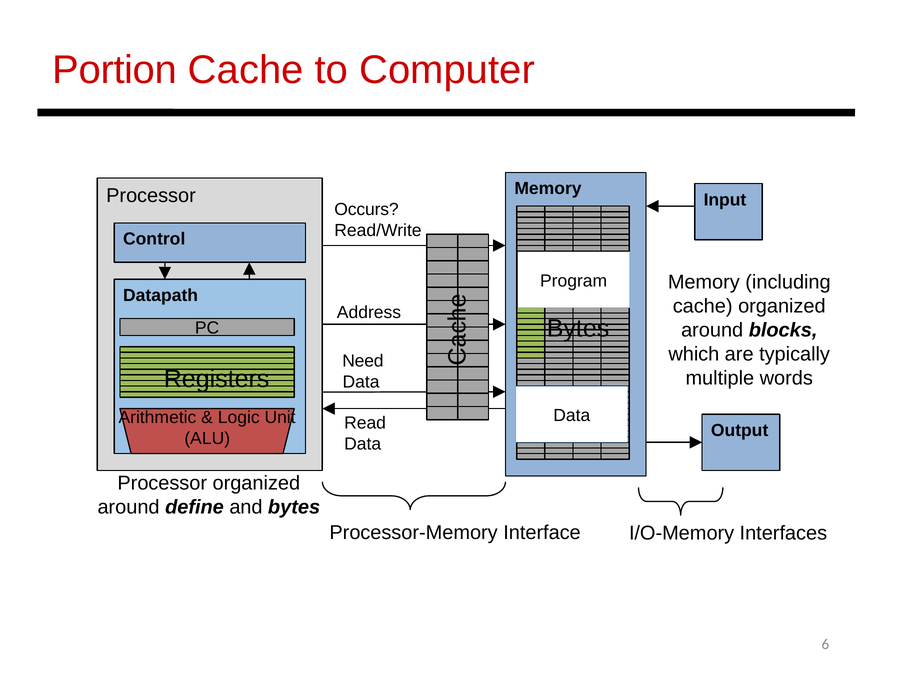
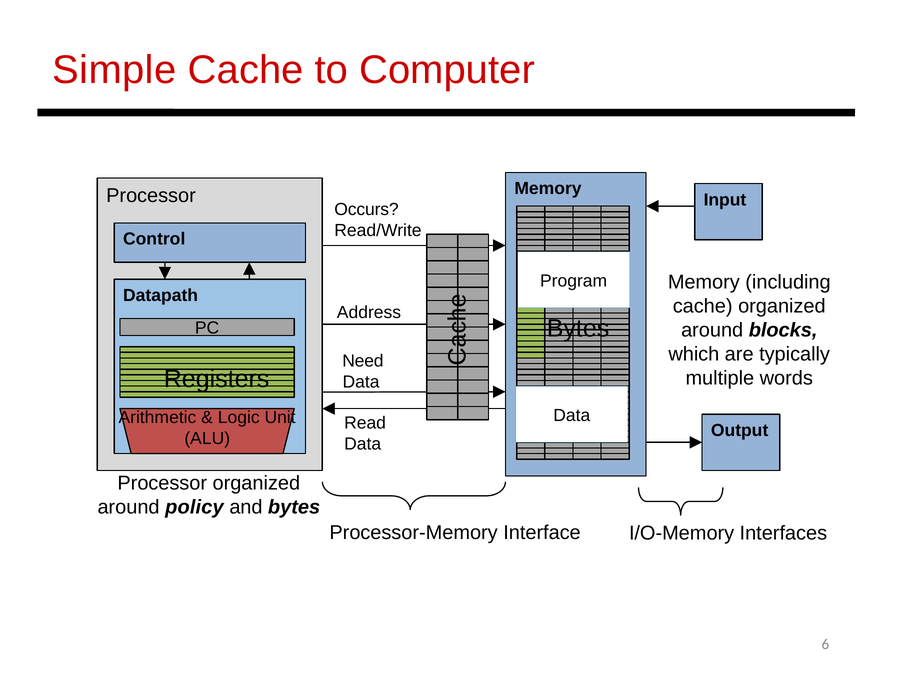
Portion: Portion -> Simple
define: define -> policy
